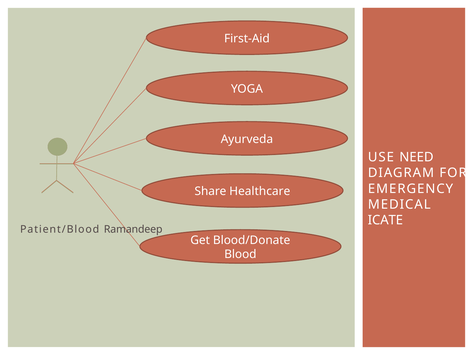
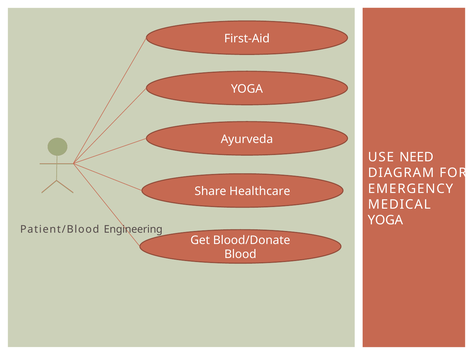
ICATE at (385, 220): ICATE -> YOGA
Ramandeep: Ramandeep -> Engineering
